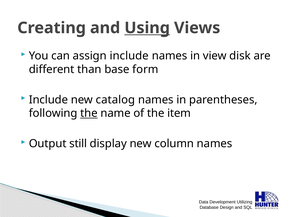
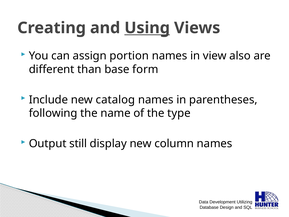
assign include: include -> portion
disk: disk -> also
the at (89, 113) underline: present -> none
item: item -> type
